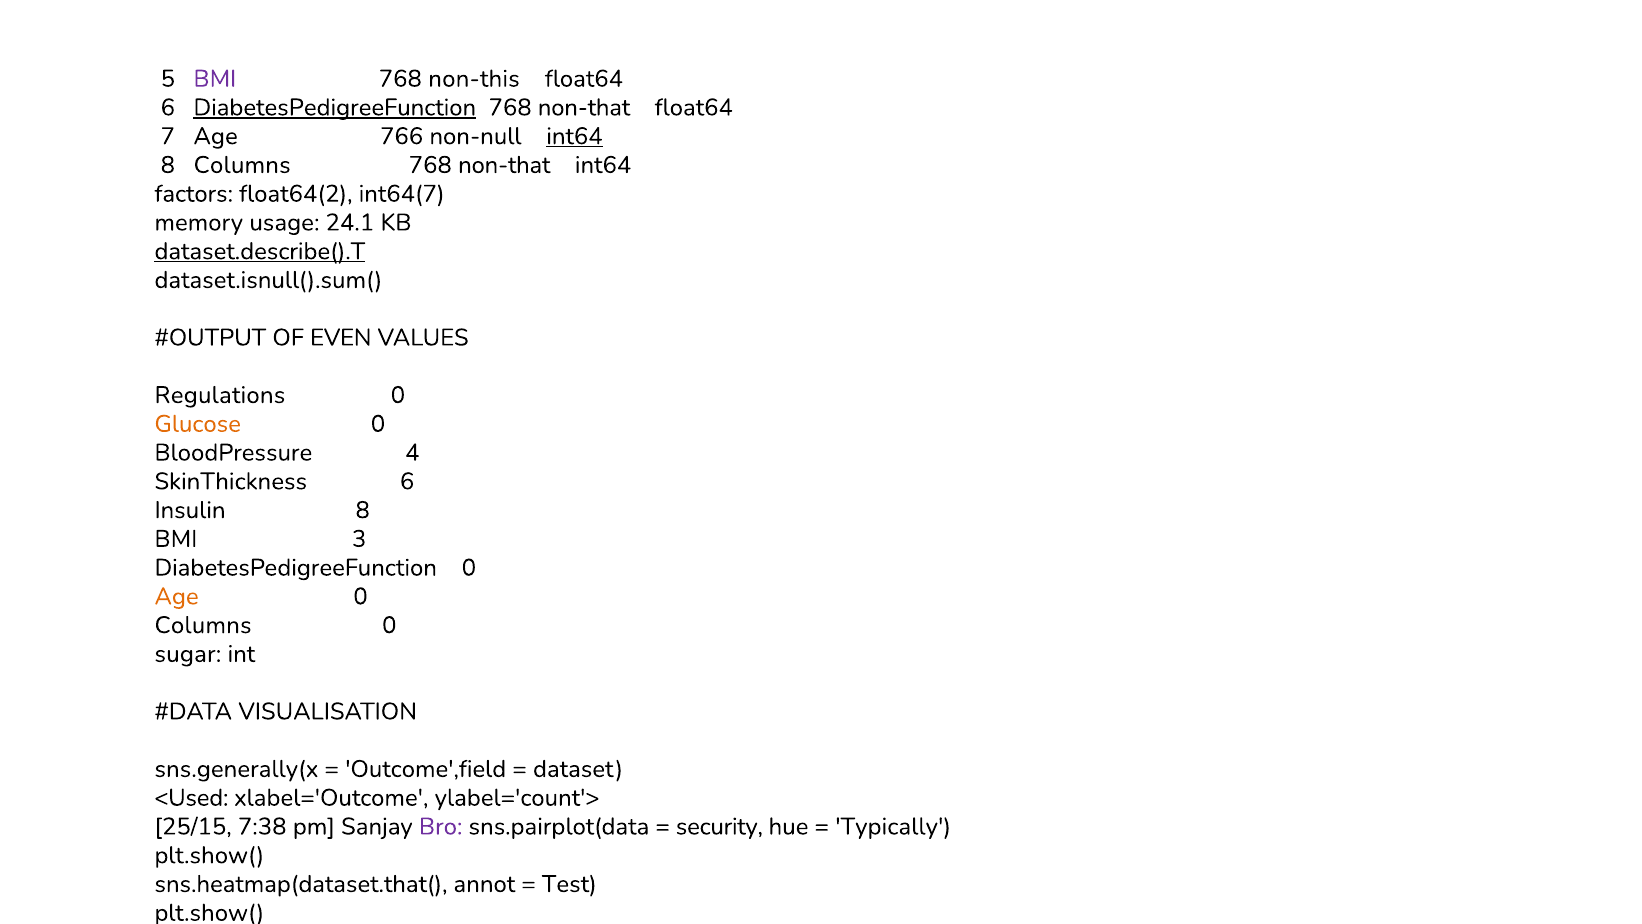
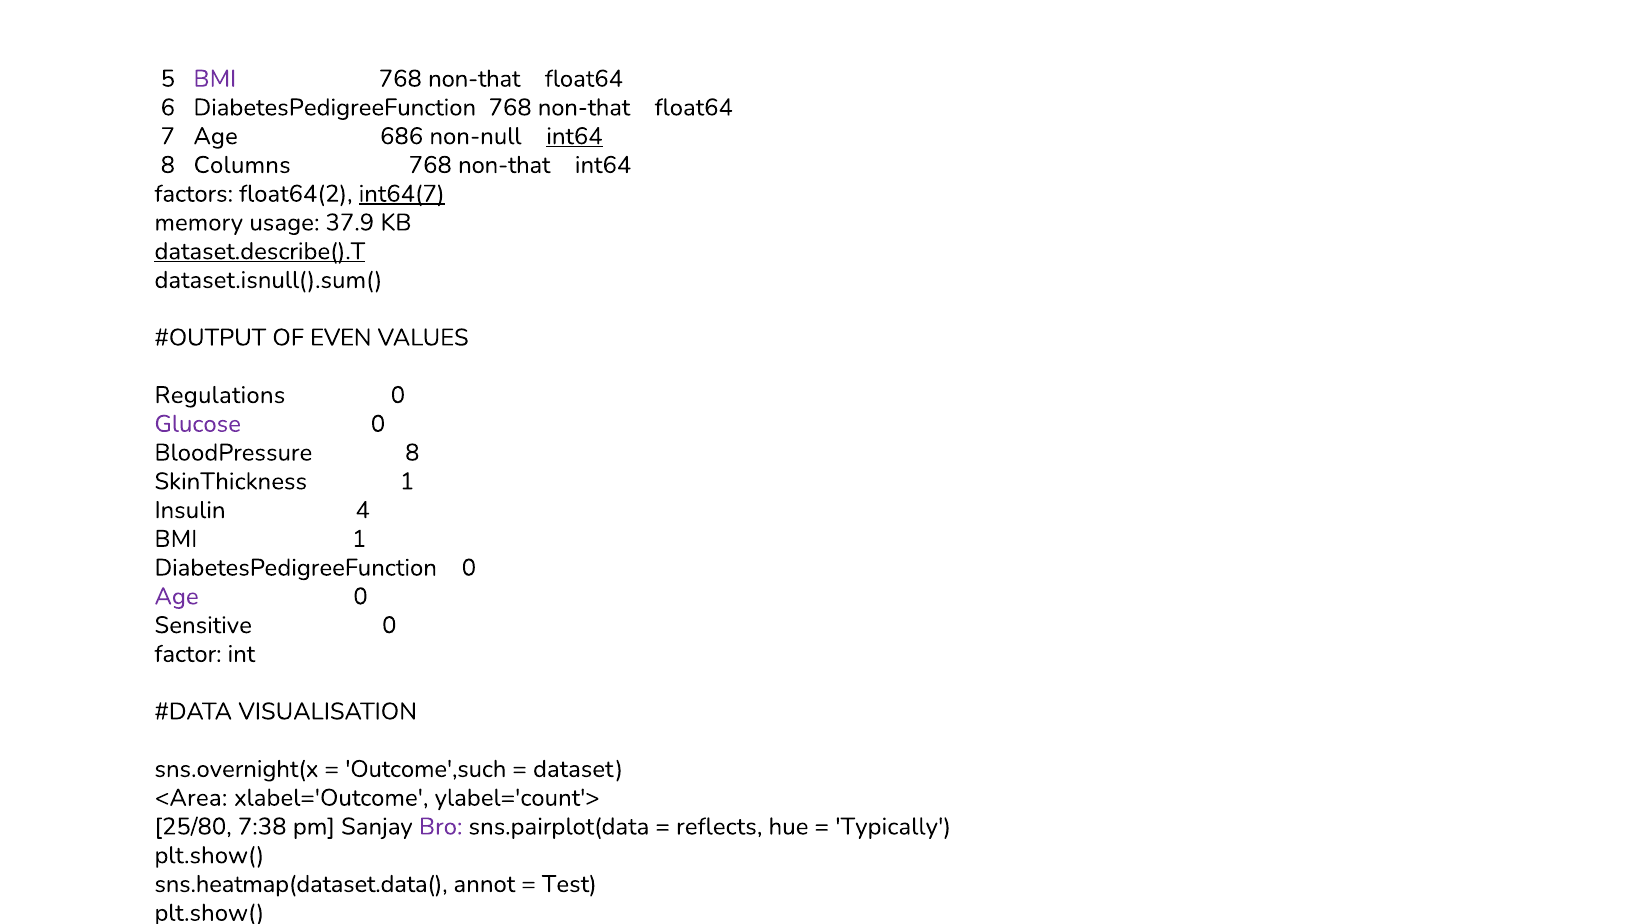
non-this at (474, 79): non-this -> non-that
DiabetesPedigreeFunction at (335, 107) underline: present -> none
766: 766 -> 686
int64(7 underline: none -> present
24.1: 24.1 -> 37.9
Glucose colour: orange -> purple
BloodPressure 4: 4 -> 8
SkinThickness 6: 6 -> 1
Insulin 8: 8 -> 4
BMI 3: 3 -> 1
Age at (177, 596) colour: orange -> purple
Columns at (203, 625): Columns -> Sensitive
sugar: sugar -> factor
sns.generally(x: sns.generally(x -> sns.overnight(x
Outcome',field: Outcome',field -> Outcome',such
<Used: <Used -> <Area
25/15: 25/15 -> 25/80
security: security -> reflects
sns.heatmap(dataset.that(: sns.heatmap(dataset.that( -> sns.heatmap(dataset.data(
